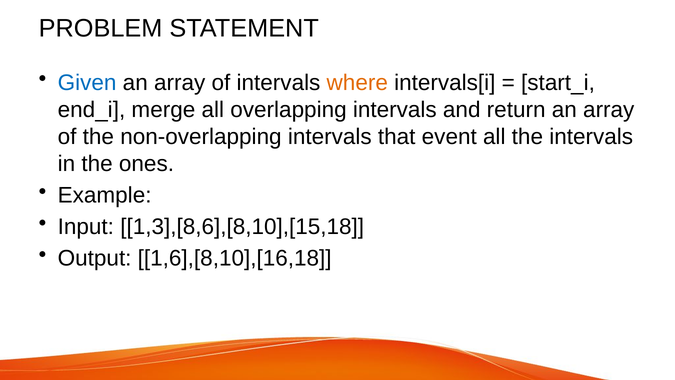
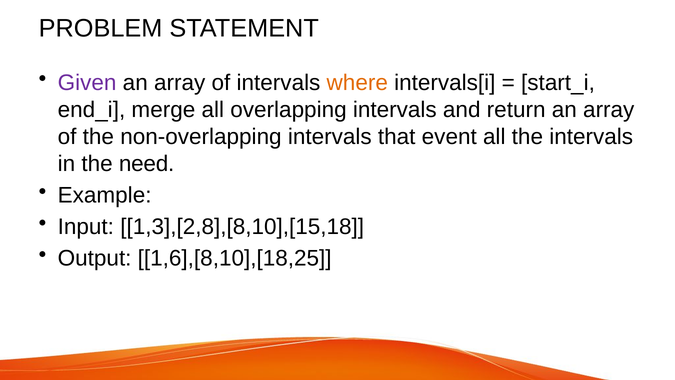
Given colour: blue -> purple
ones: ones -> need
1,3],[8,6],[8,10],[15,18: 1,3],[8,6],[8,10],[15,18 -> 1,3],[2,8],[8,10],[15,18
1,6],[8,10],[16,18: 1,6],[8,10],[16,18 -> 1,6],[8,10],[18,25
